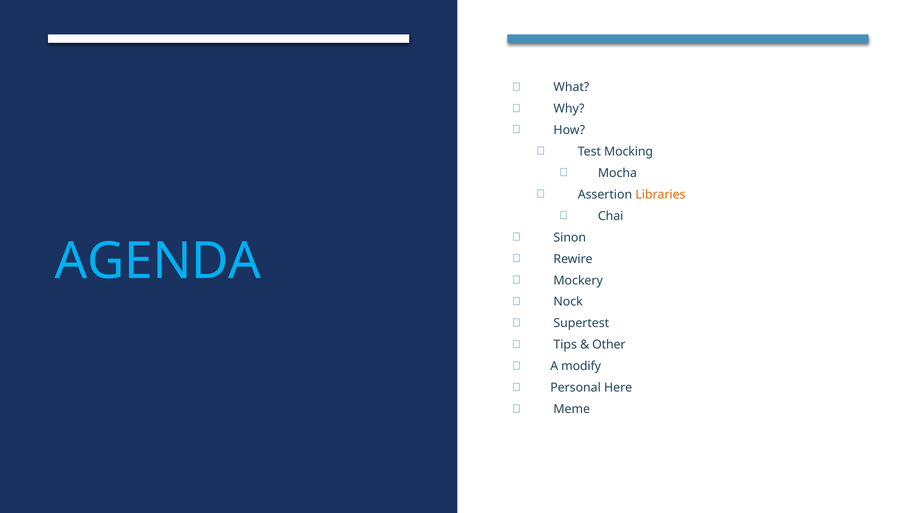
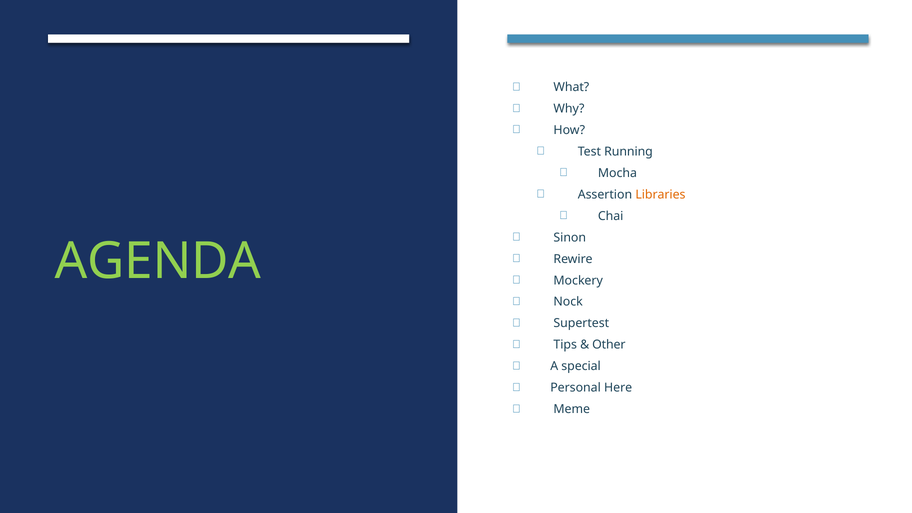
Mocking: Mocking -> Running
AGENDA colour: light blue -> light green
modify: modify -> special
